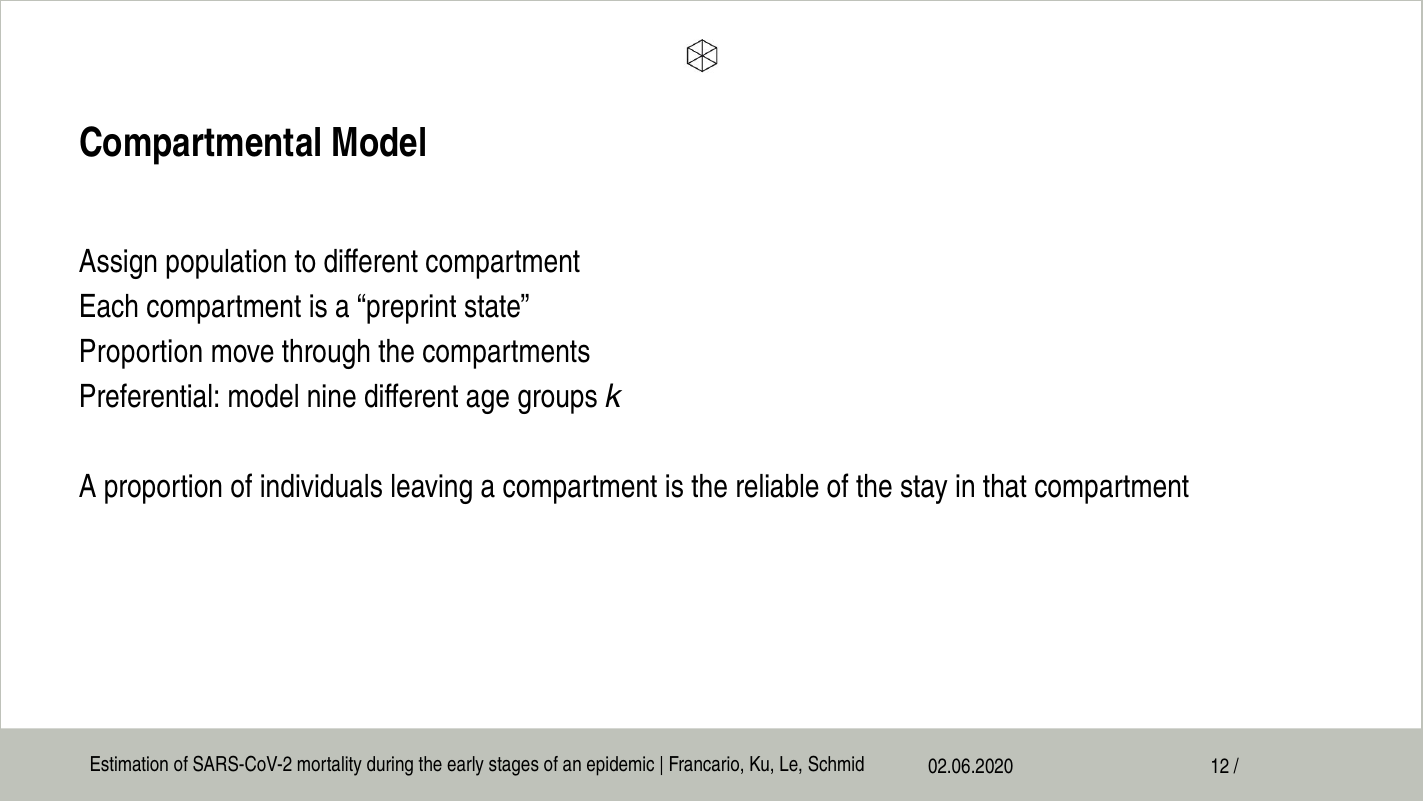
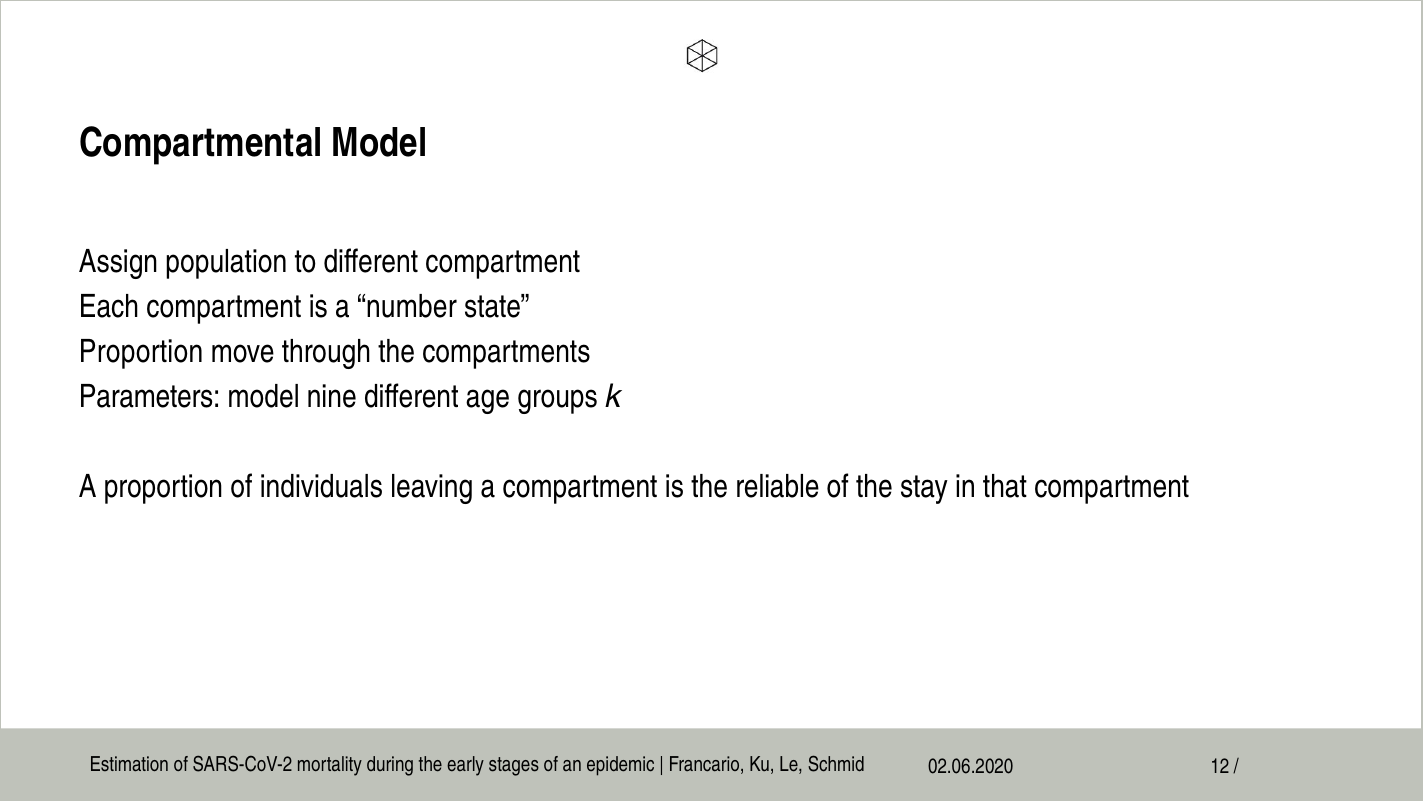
preprint: preprint -> number
Preferential: Preferential -> Parameters
